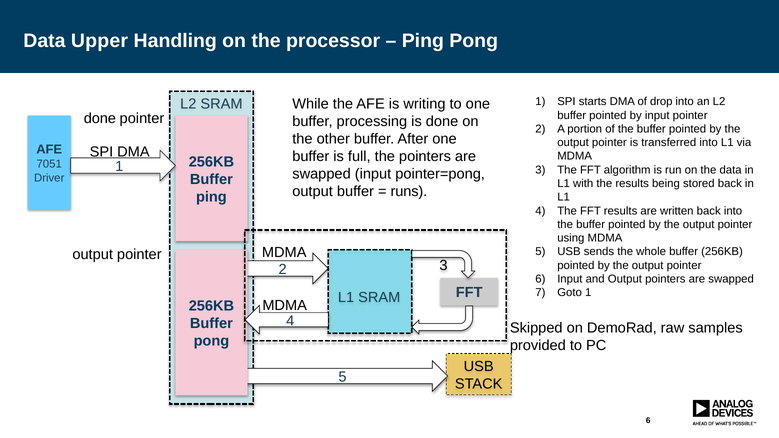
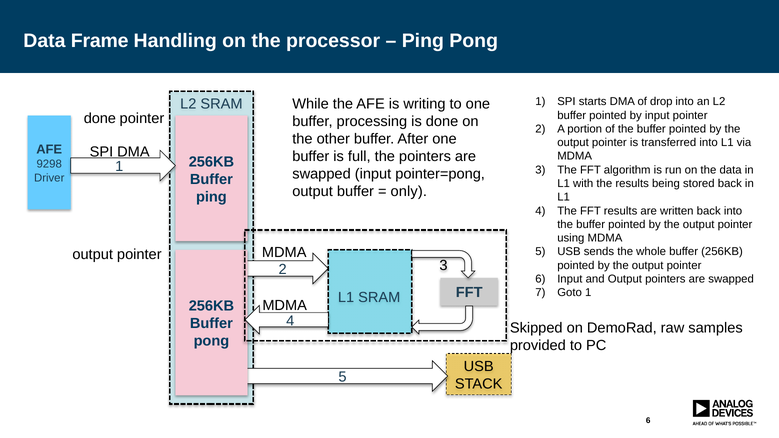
Upper: Upper -> Frame
7051: 7051 -> 9298
runs: runs -> only
